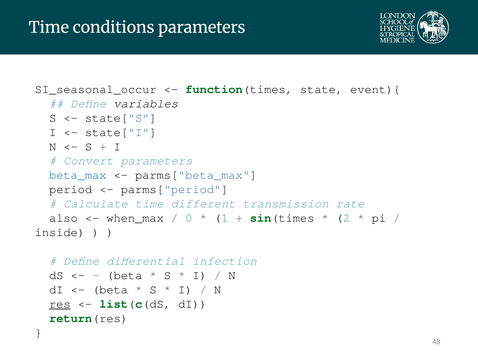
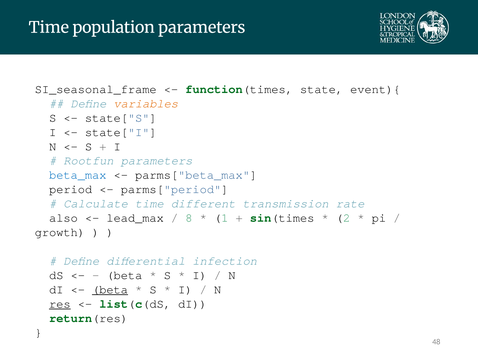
conditions: conditions -> population
SI_seasonal_occur: SI_seasonal_occur -> SI_seasonal_frame
variables colour: black -> orange
Convert: Convert -> Rootfun
when_max: when_max -> lead_max
0: 0 -> 8
inside: inside -> growth
beta at (110, 290) underline: none -> present
